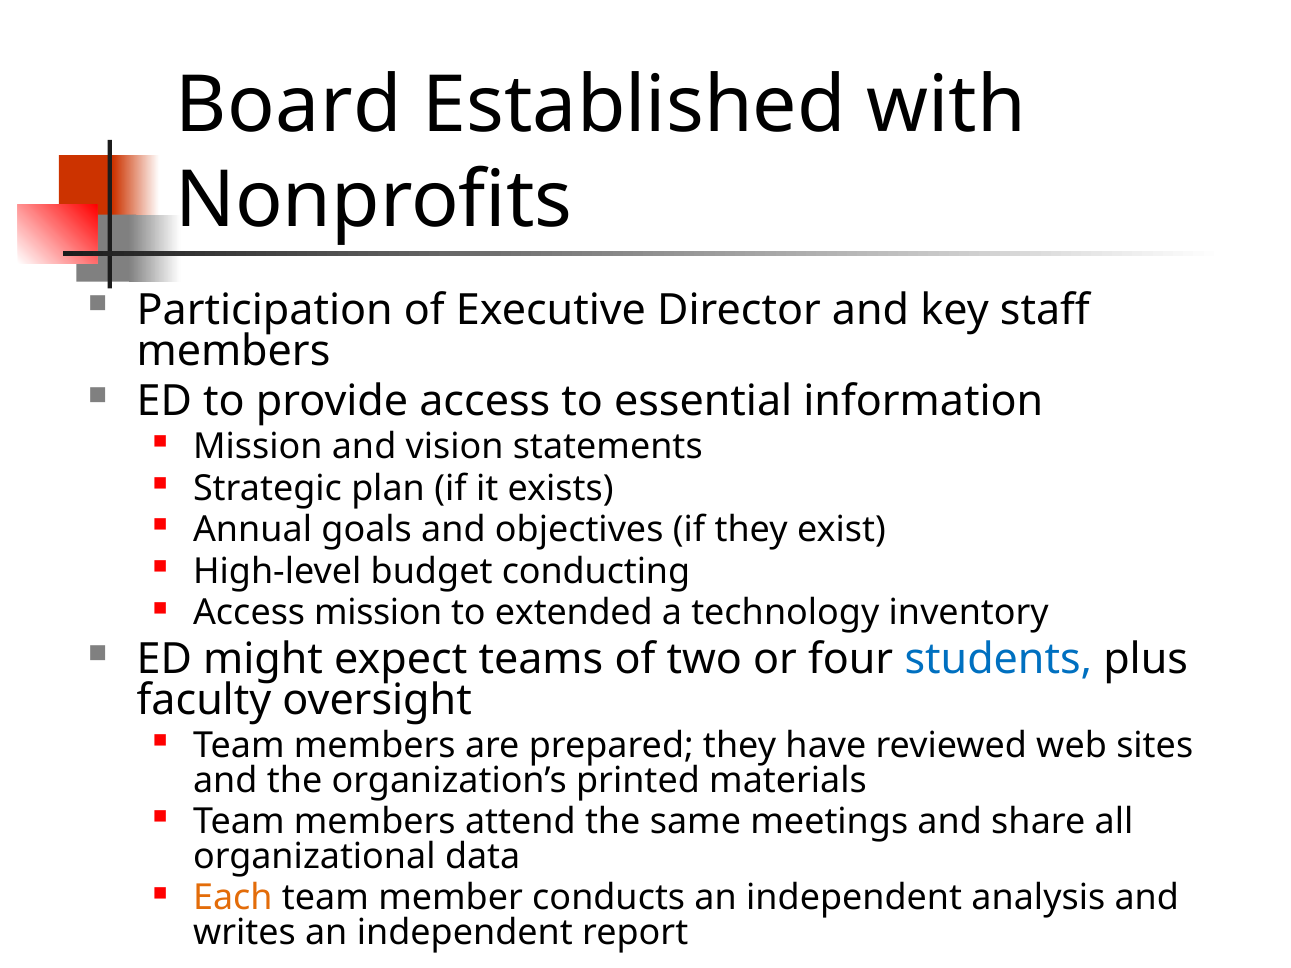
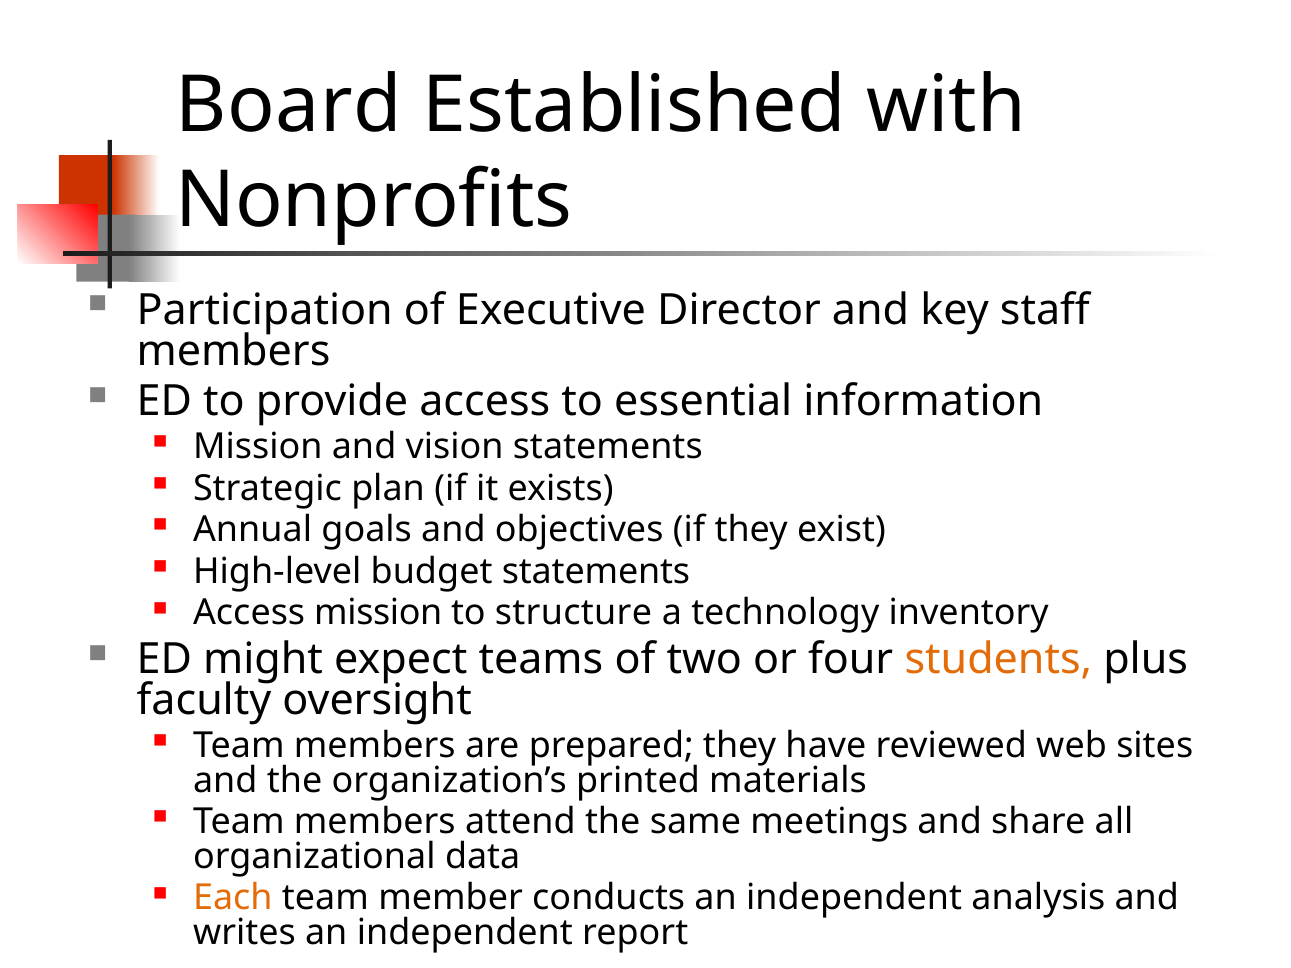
budget conducting: conducting -> statements
extended: extended -> structure
students colour: blue -> orange
